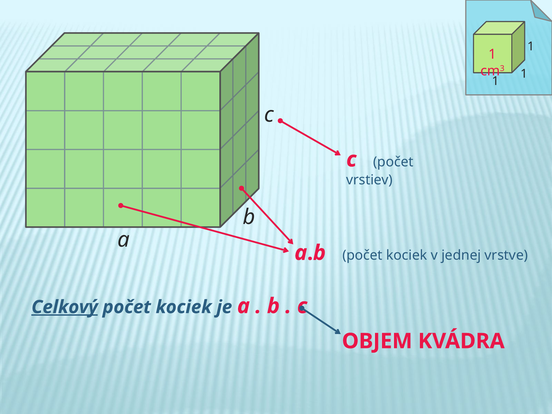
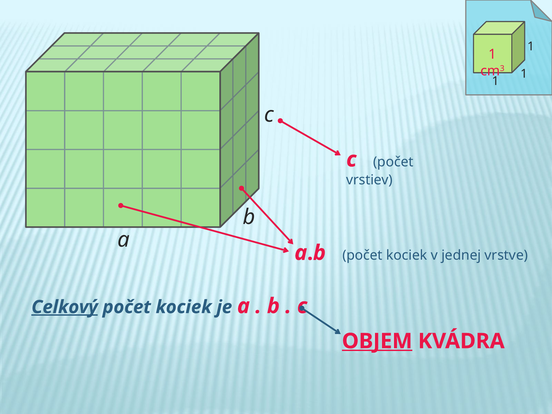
OBJEM underline: none -> present
